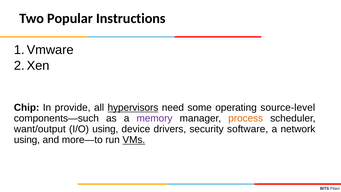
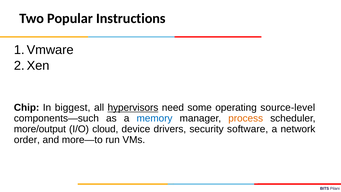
provide: provide -> biggest
memory colour: purple -> blue
want/output: want/output -> more/output
I/O using: using -> cloud
using at (27, 140): using -> order
VMs underline: present -> none
